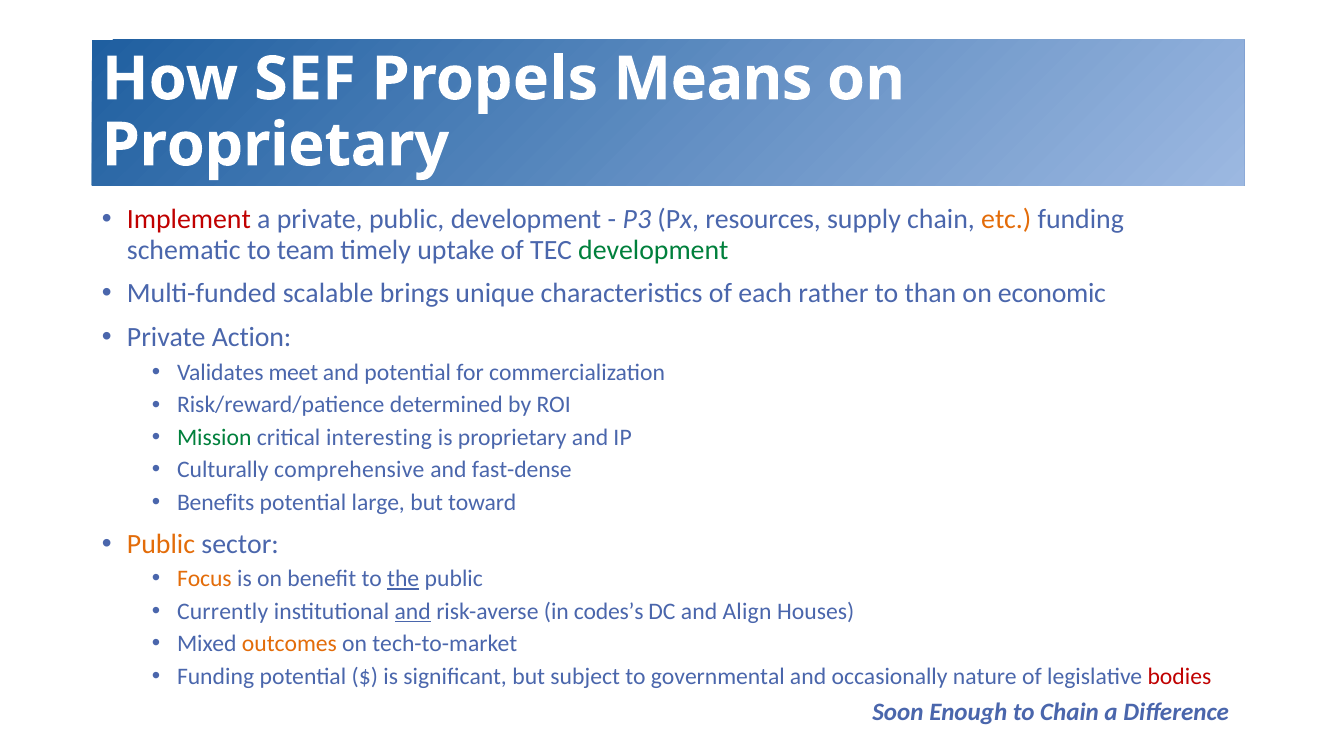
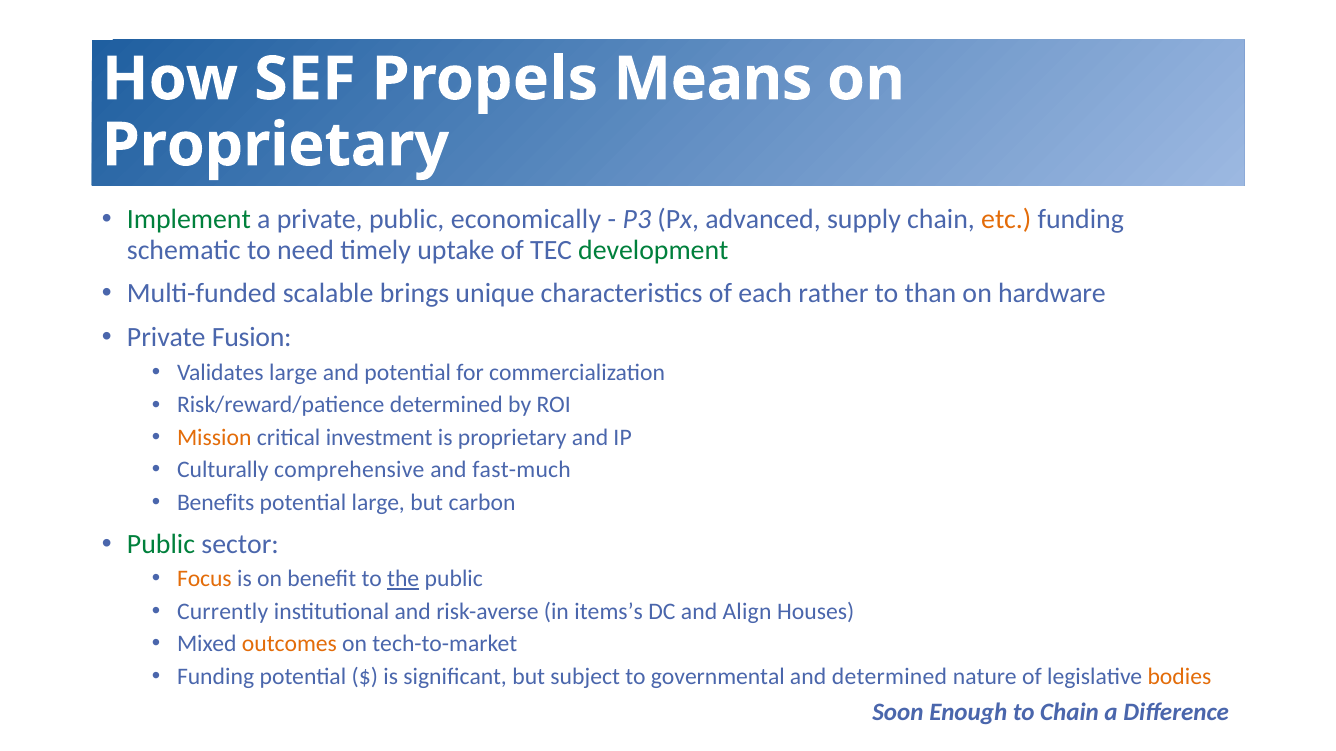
Implement colour: red -> green
public development: development -> economically
resources: resources -> advanced
team: team -> need
economic: economic -> hardware
Action: Action -> Fusion
Validates meet: meet -> large
Mission colour: green -> orange
interesting: interesting -> investment
fast-dense: fast-dense -> fast-much
toward: toward -> carbon
Public at (161, 544) colour: orange -> green
and at (413, 612) underline: present -> none
codes’s: codes’s -> items’s
and occasionally: occasionally -> determined
bodies colour: red -> orange
